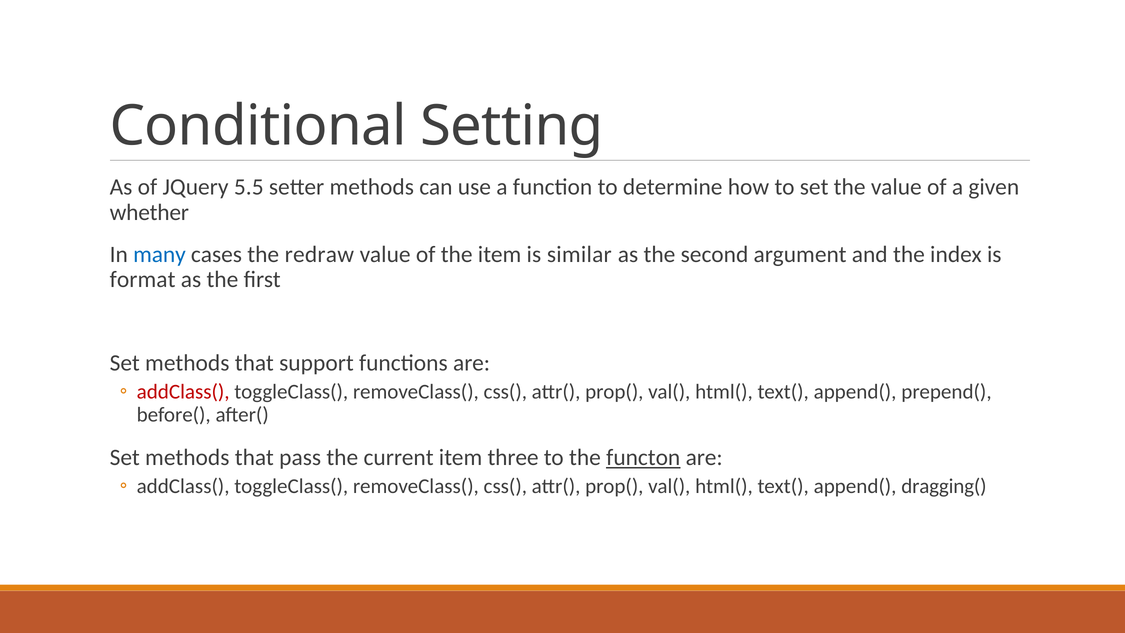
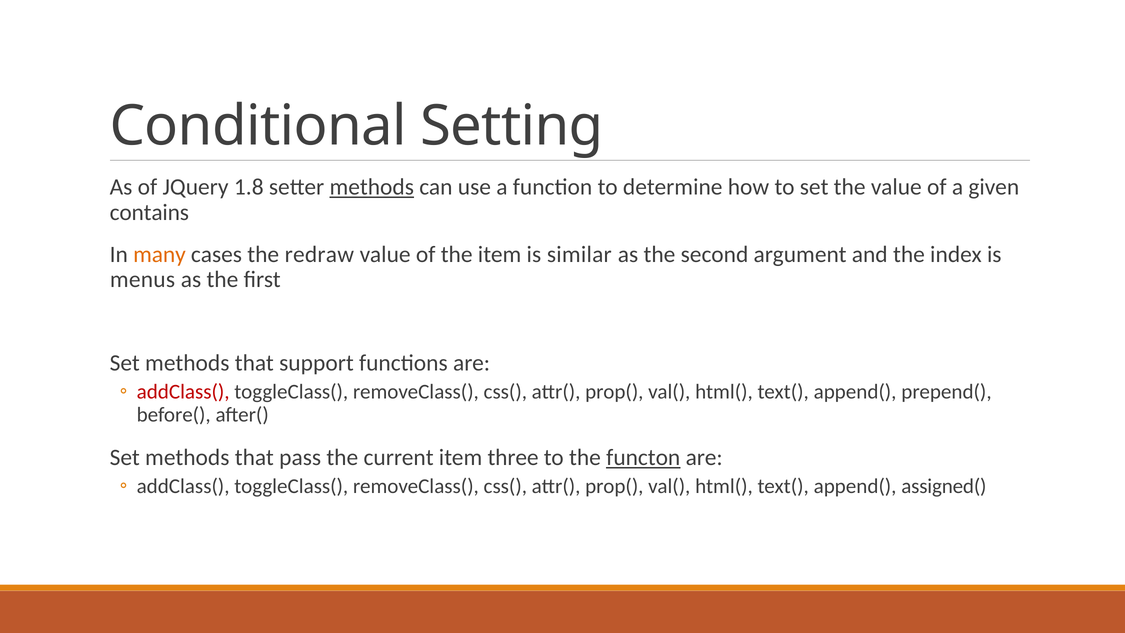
5.5: 5.5 -> 1.8
methods at (372, 187) underline: none -> present
whether: whether -> contains
many colour: blue -> orange
format: format -> menus
dragging(: dragging( -> assigned(
